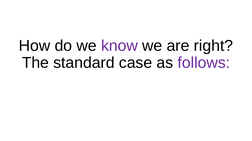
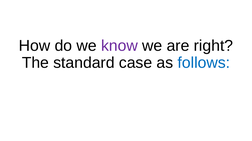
follows colour: purple -> blue
